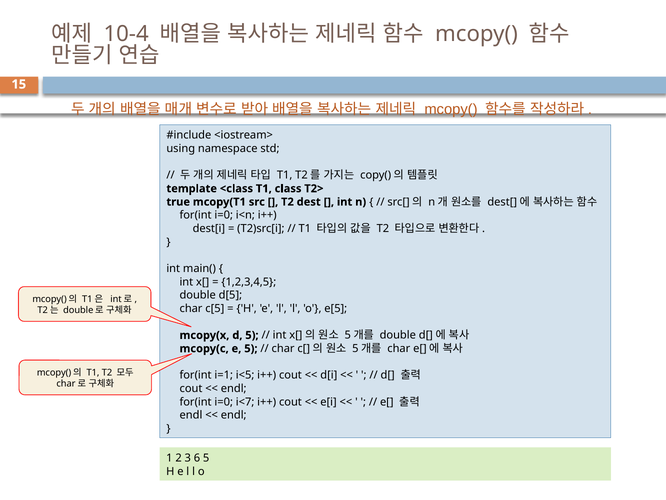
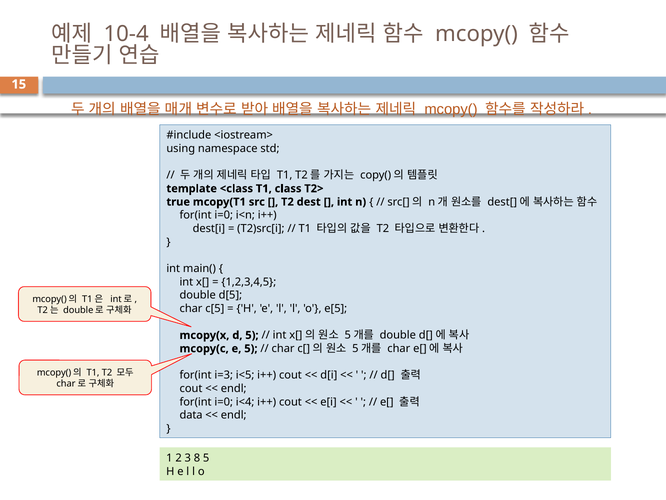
i=1: i=1 -> i=3
i<7: i<7 -> i<4
endl at (191, 415): endl -> data
6: 6 -> 8
